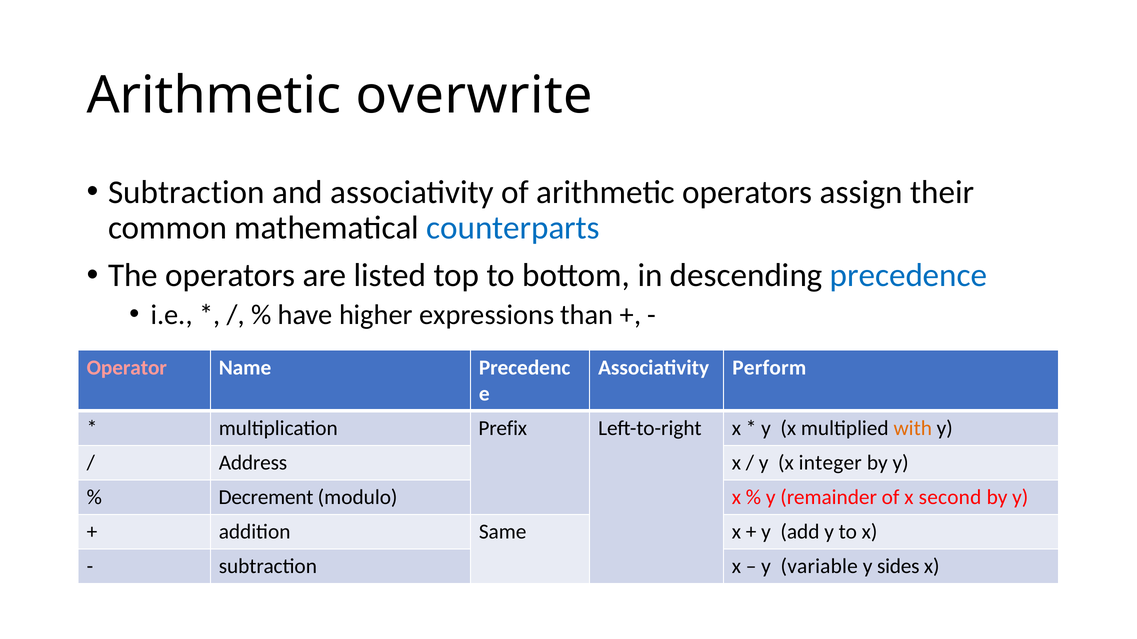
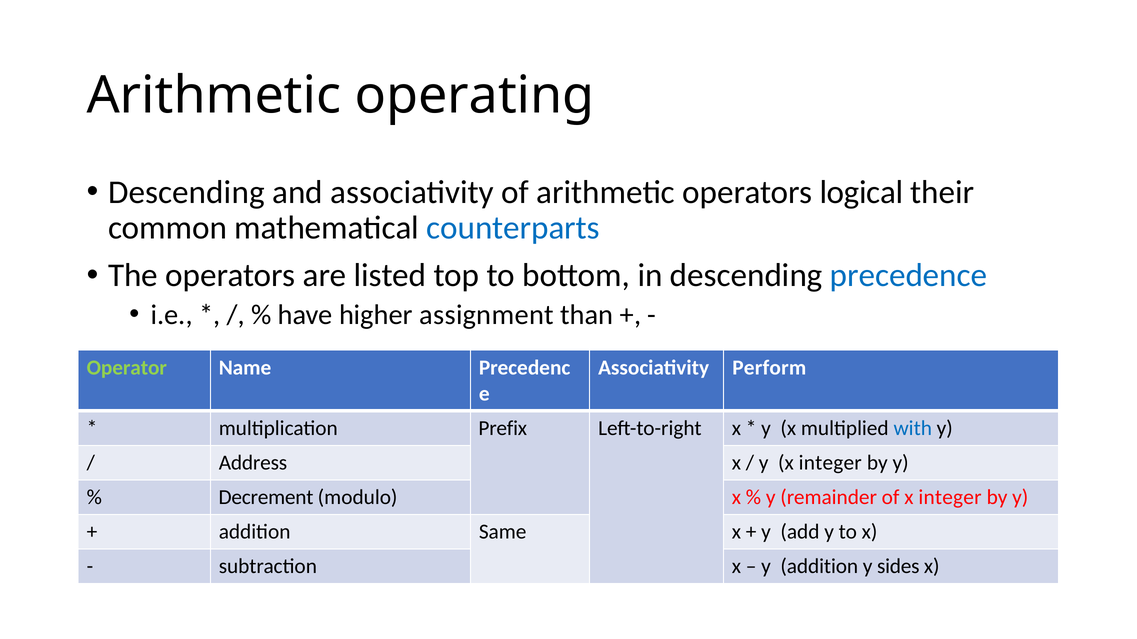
overwrite: overwrite -> operating
Subtraction at (186, 192): Subtraction -> Descending
assign: assign -> logical
expressions: expressions -> assignment
Operator colour: pink -> light green
with colour: orange -> blue
of x second: second -> integer
y variable: variable -> addition
